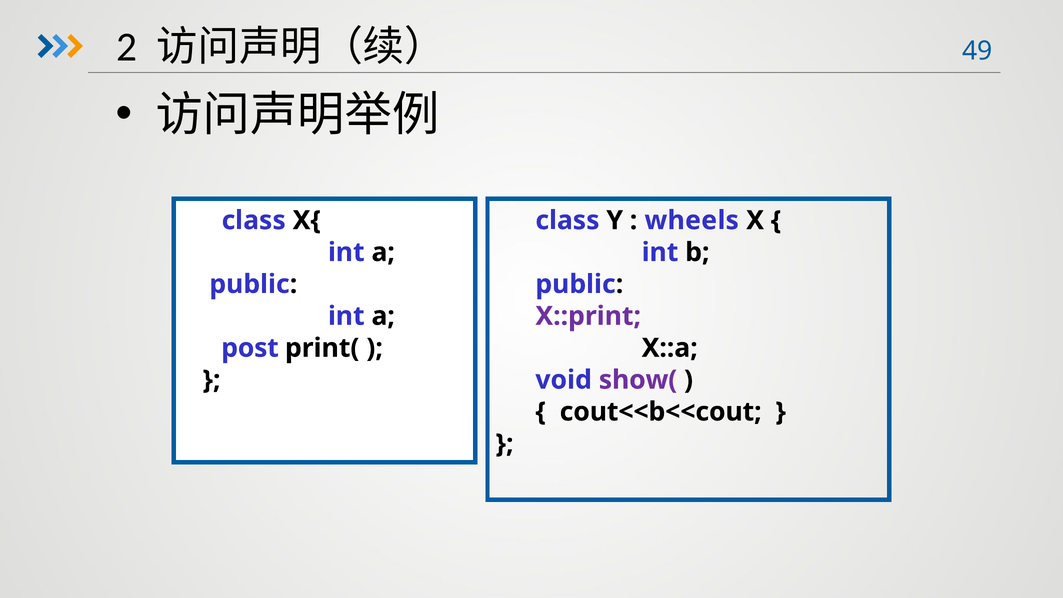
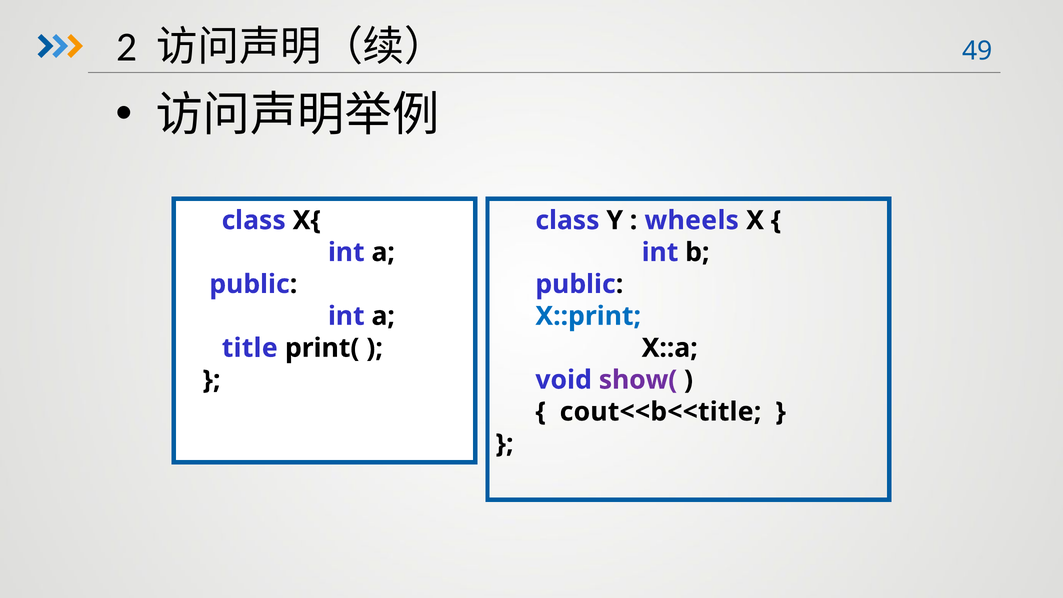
X::print colour: purple -> blue
post: post -> title
cout<<b<<cout: cout<<b<<cout -> cout<<b<<title
